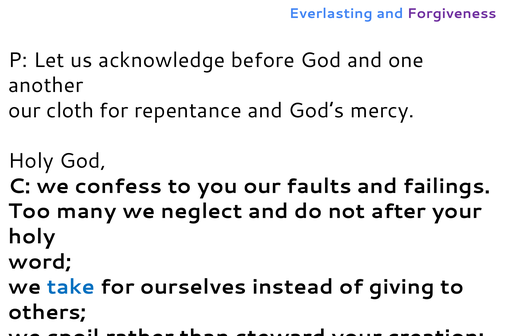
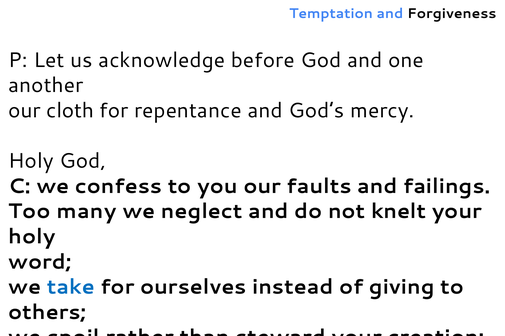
Everlasting: Everlasting -> Temptation
Forgiveness colour: purple -> black
after: after -> knelt
